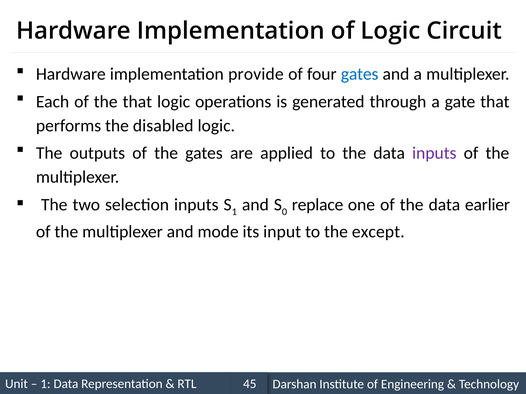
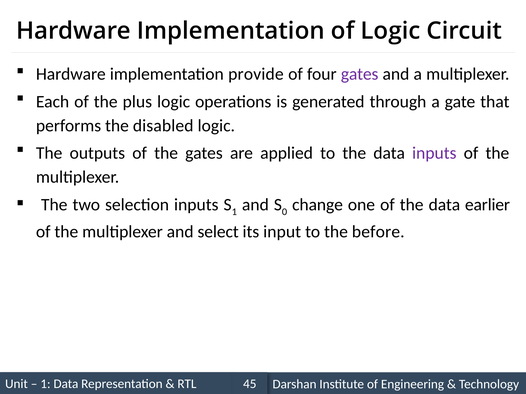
gates at (360, 74) colour: blue -> purple
the that: that -> plus
replace: replace -> change
mode: mode -> select
except: except -> before
